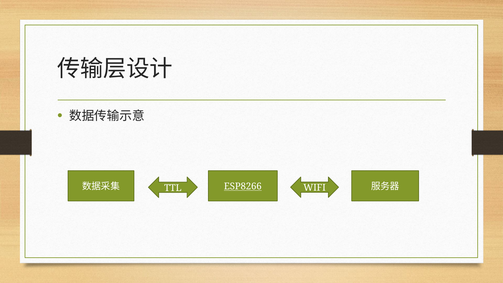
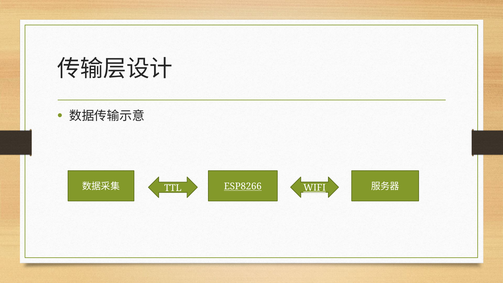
WIFI underline: none -> present
